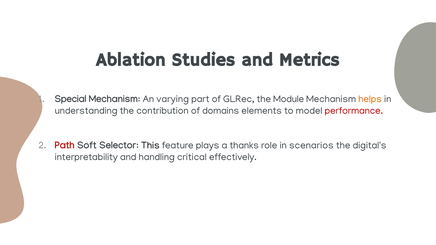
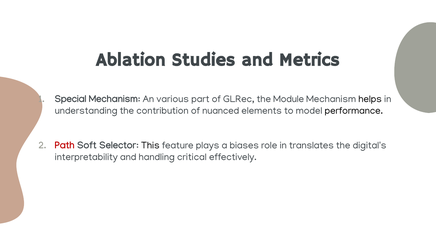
varying: varying -> various
helps colour: orange -> black
domains: domains -> nuanced
performance colour: red -> black
thanks: thanks -> biases
scenarios: scenarios -> translates
